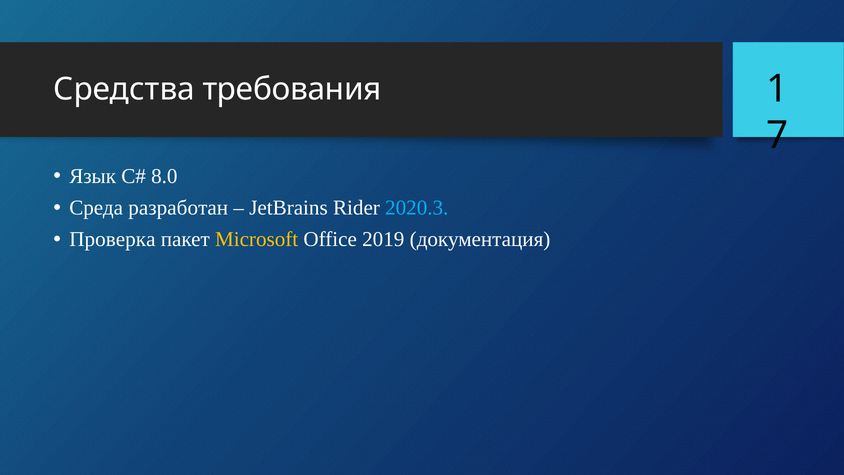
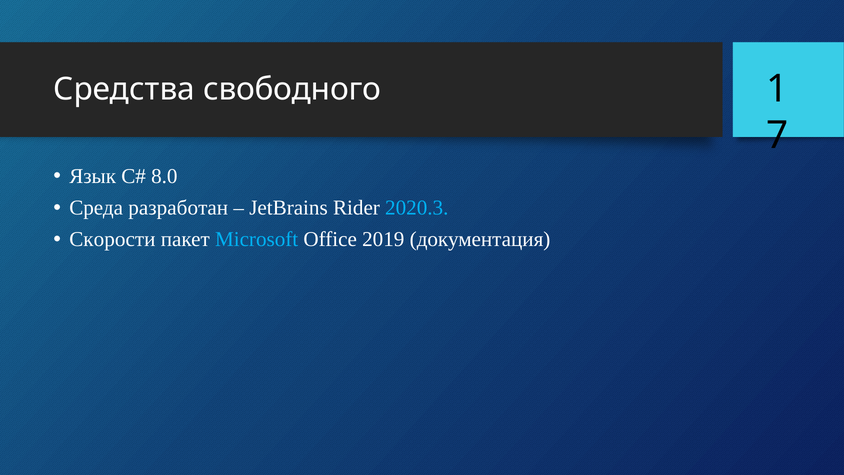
требования: требования -> свободного
Проверка: Проверка -> Скорости
Microsoft colour: yellow -> light blue
